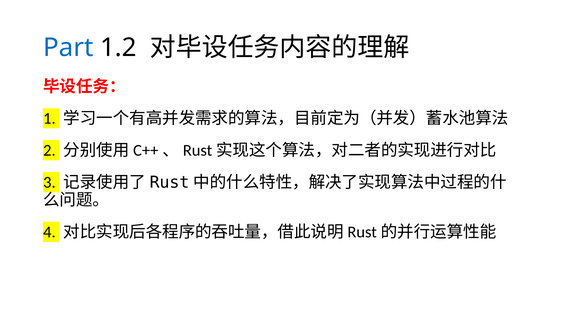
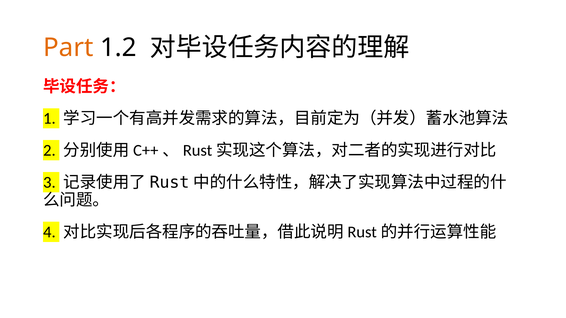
Part colour: blue -> orange
